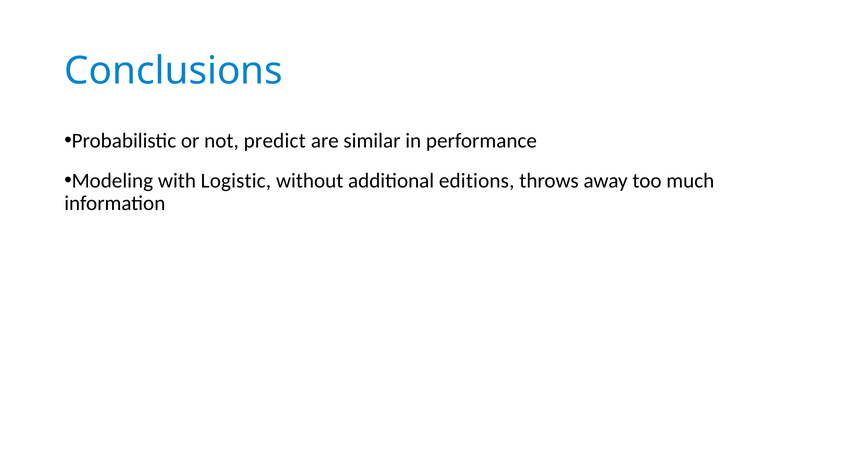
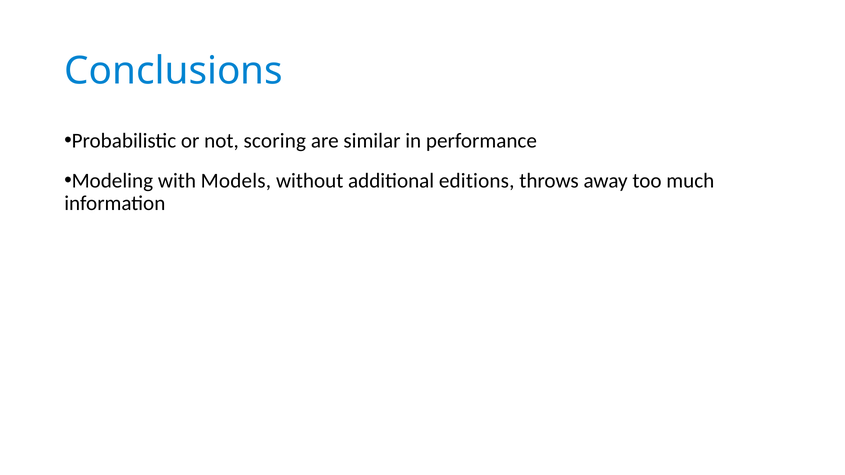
predict: predict -> scoring
Logistic: Logistic -> Models
